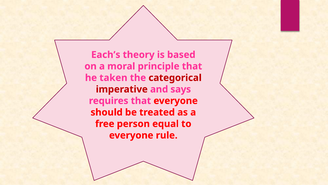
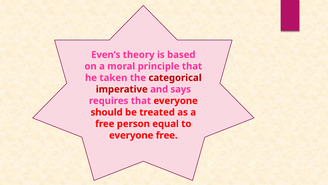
Each’s: Each’s -> Even’s
everyone rule: rule -> free
